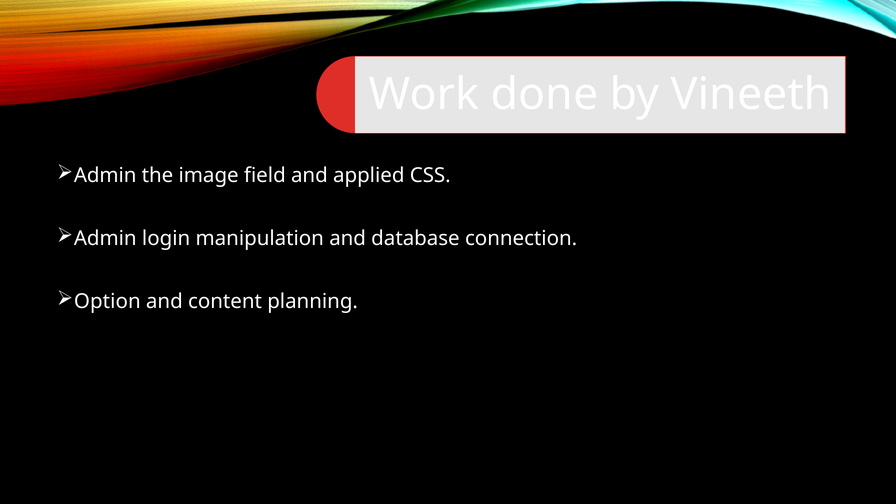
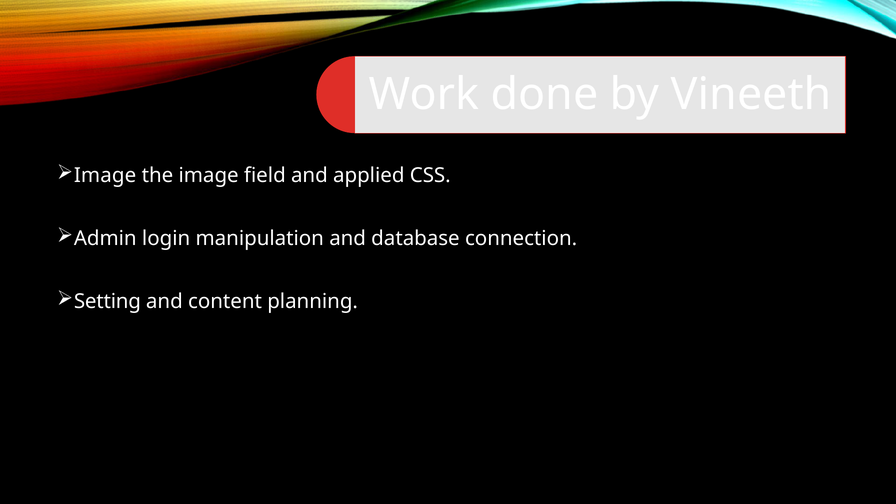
Admin at (105, 176): Admin -> Image
Option: Option -> Setting
